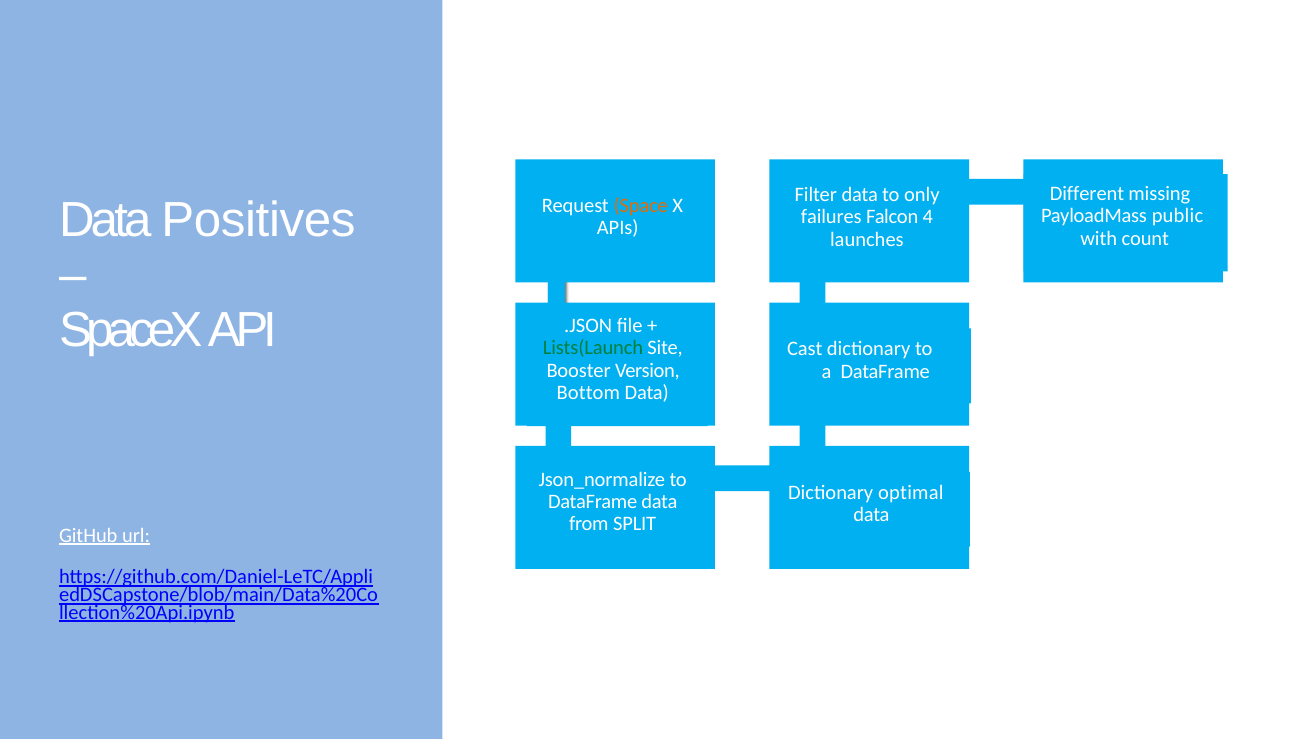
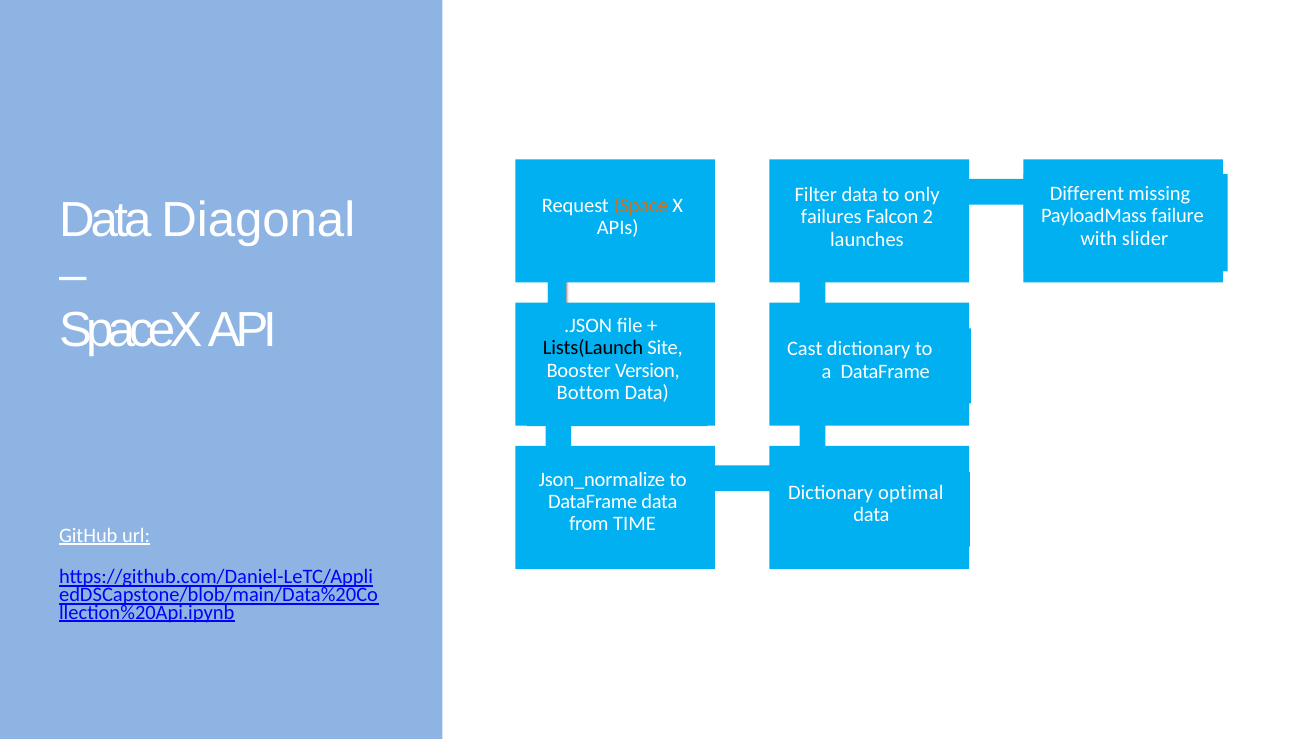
Positives: Positives -> Diagonal
public: public -> failure
4: 4 -> 2
count: count -> slider
Lists(Launch colour: green -> black
SPLIT: SPLIT -> TIME
